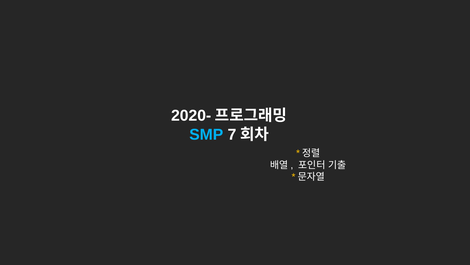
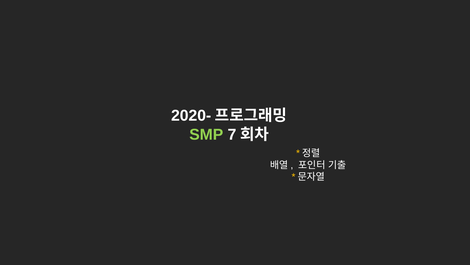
SMP colour: light blue -> light green
